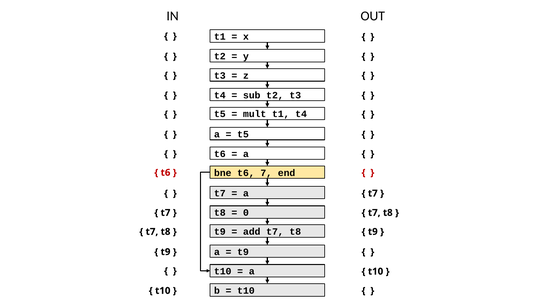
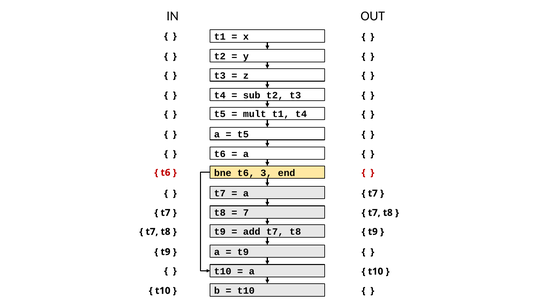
7: 7 -> 3
0: 0 -> 7
